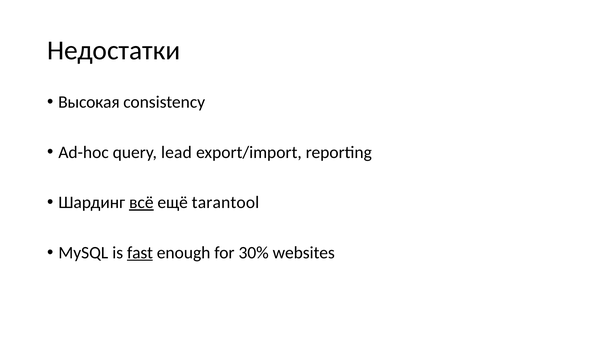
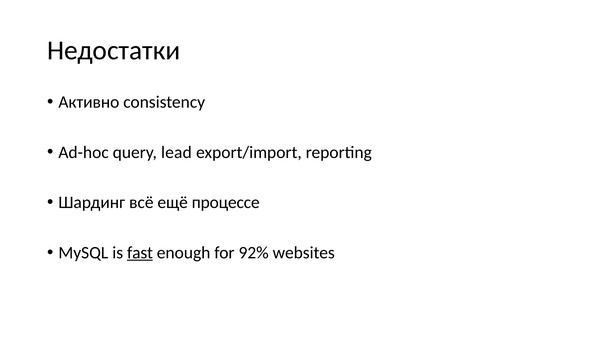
Высокая: Высокая -> Активно
всё underline: present -> none
tarantool: tarantool -> процессе
30%: 30% -> 92%
